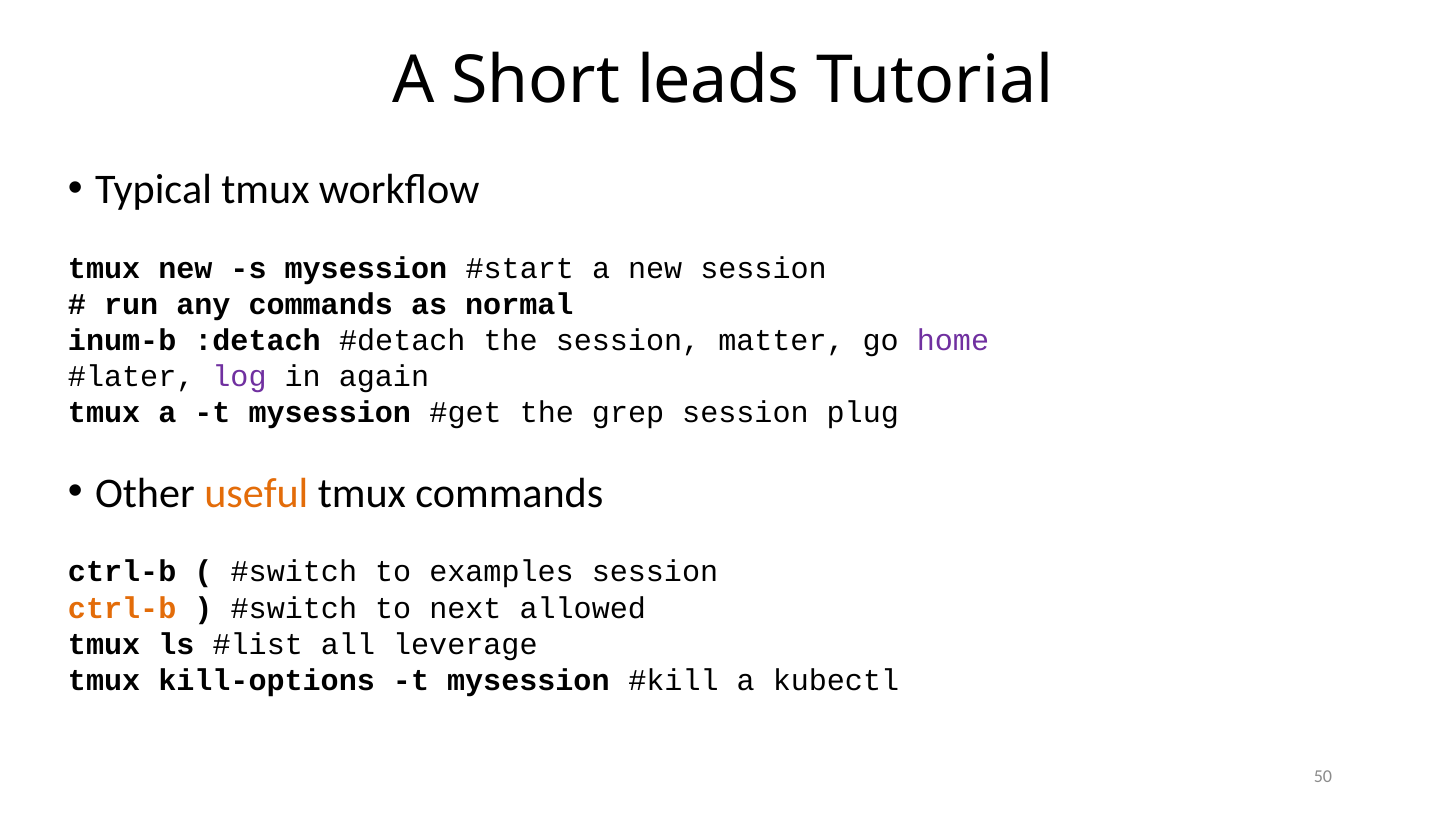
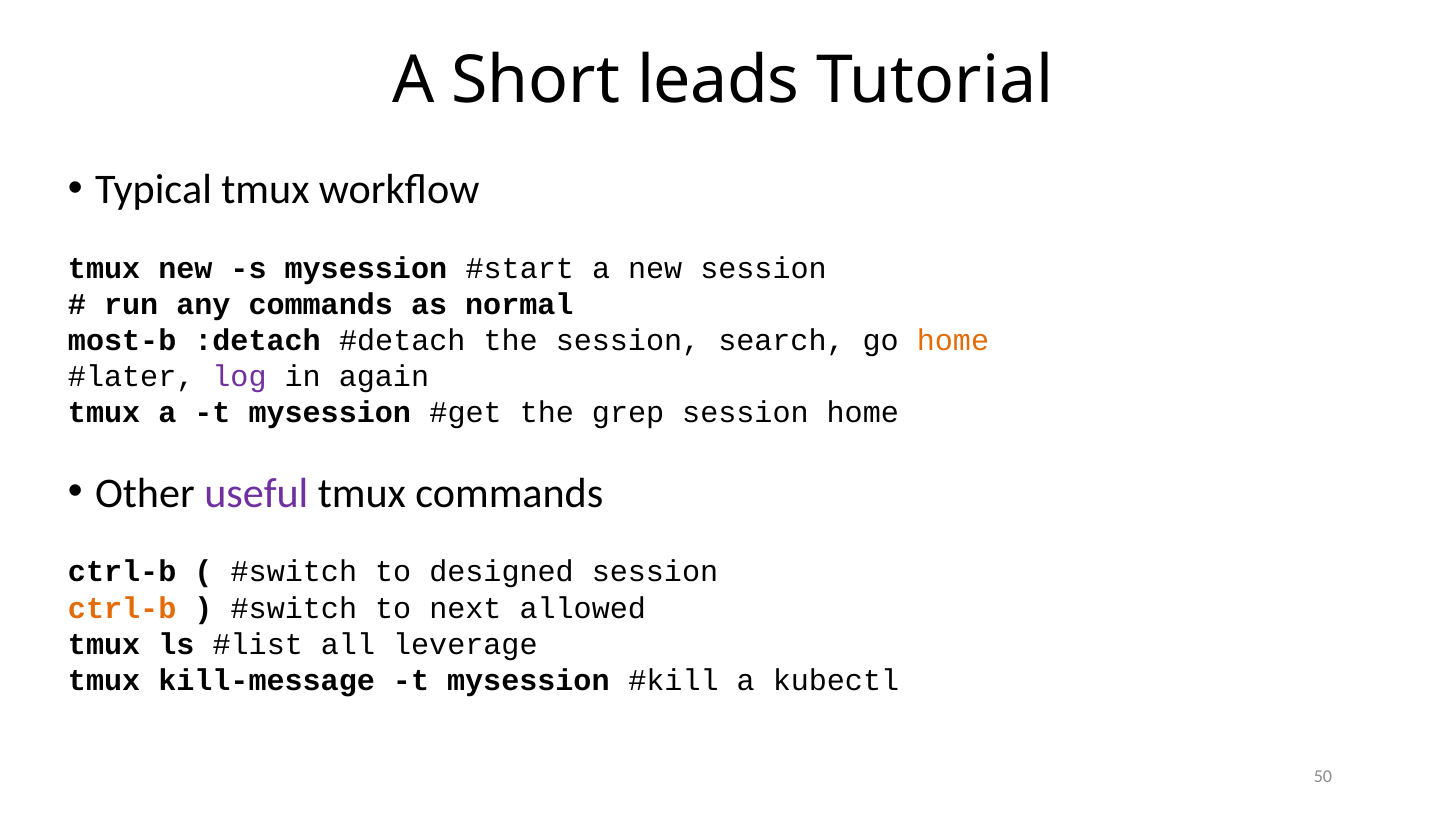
inum-b: inum-b -> most-b
matter: matter -> search
home at (953, 341) colour: purple -> orange
session plug: plug -> home
useful colour: orange -> purple
examples: examples -> designed
kill-options: kill-options -> kill-message
